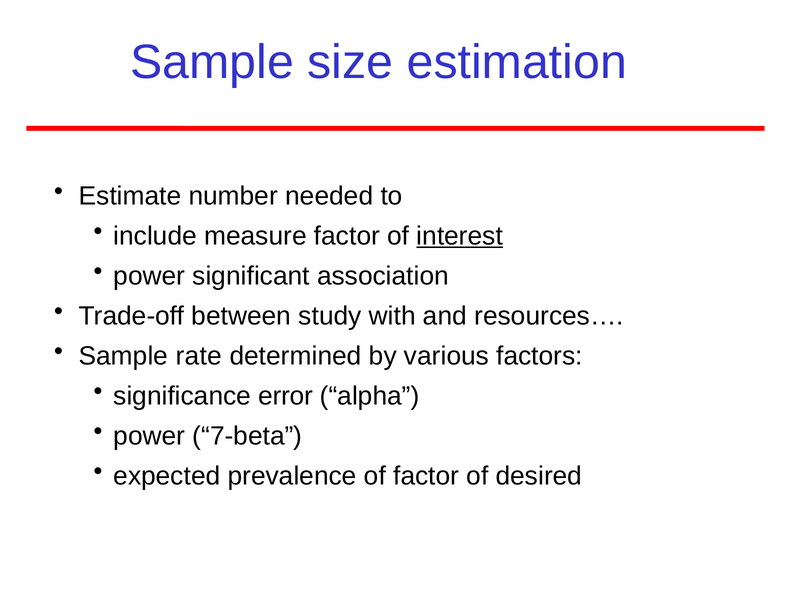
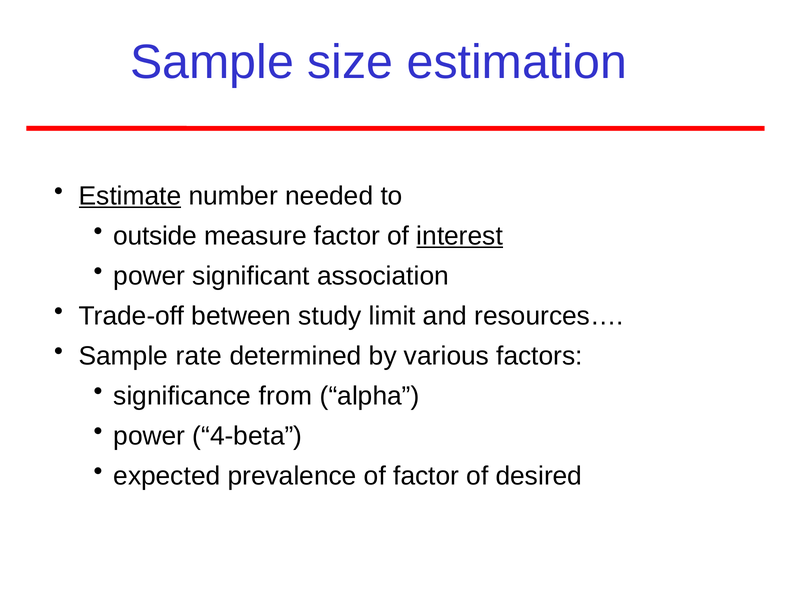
Estimate underline: none -> present
include: include -> outside
with: with -> limit
error: error -> from
7-beta: 7-beta -> 4-beta
